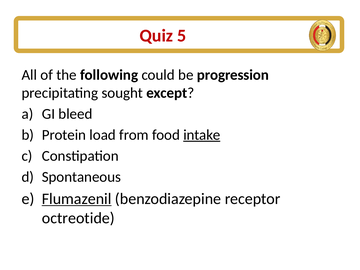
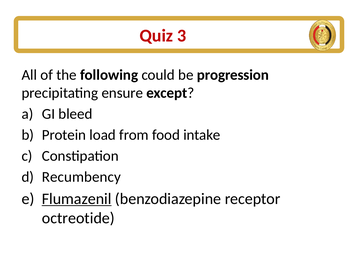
5: 5 -> 3
sought: sought -> ensure
intake underline: present -> none
Spontaneous: Spontaneous -> Recumbency
